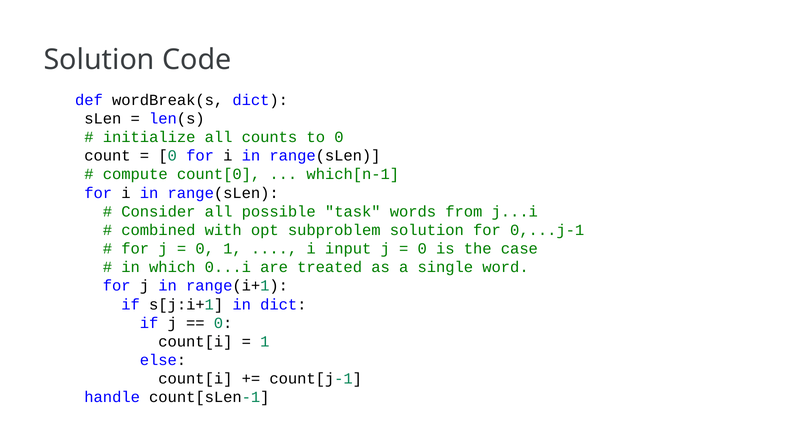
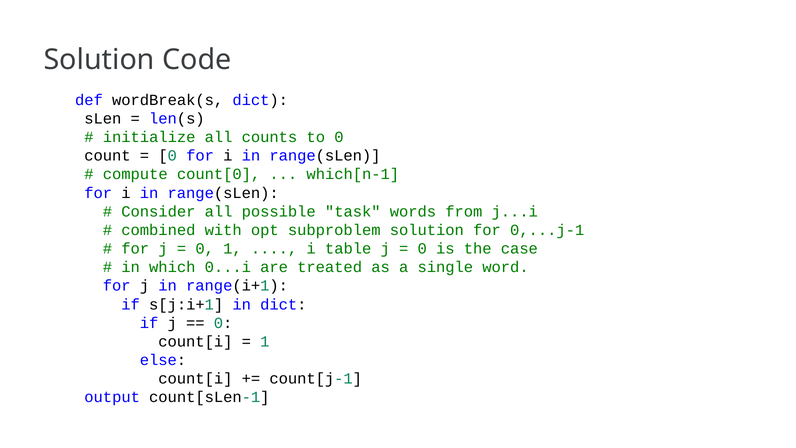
input: input -> table
handle: handle -> output
